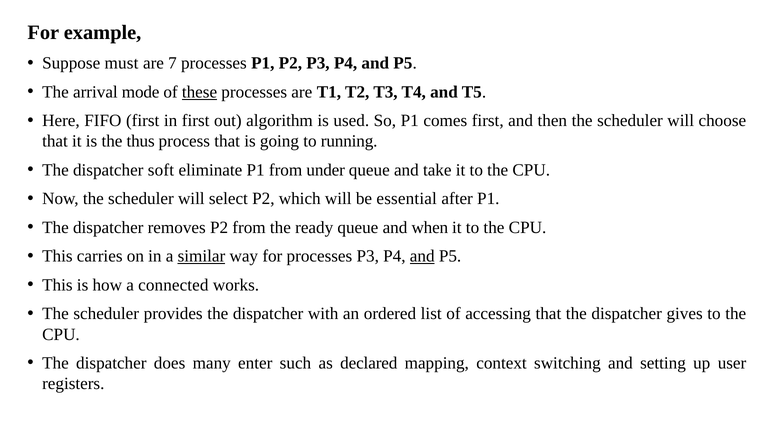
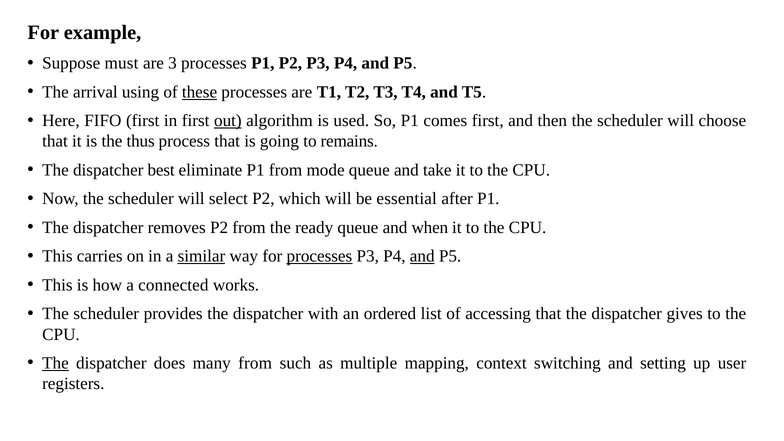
7: 7 -> 3
mode: mode -> using
out underline: none -> present
running: running -> remains
soft: soft -> best
under: under -> mode
processes at (319, 256) underline: none -> present
The at (55, 363) underline: none -> present
many enter: enter -> from
declared: declared -> multiple
